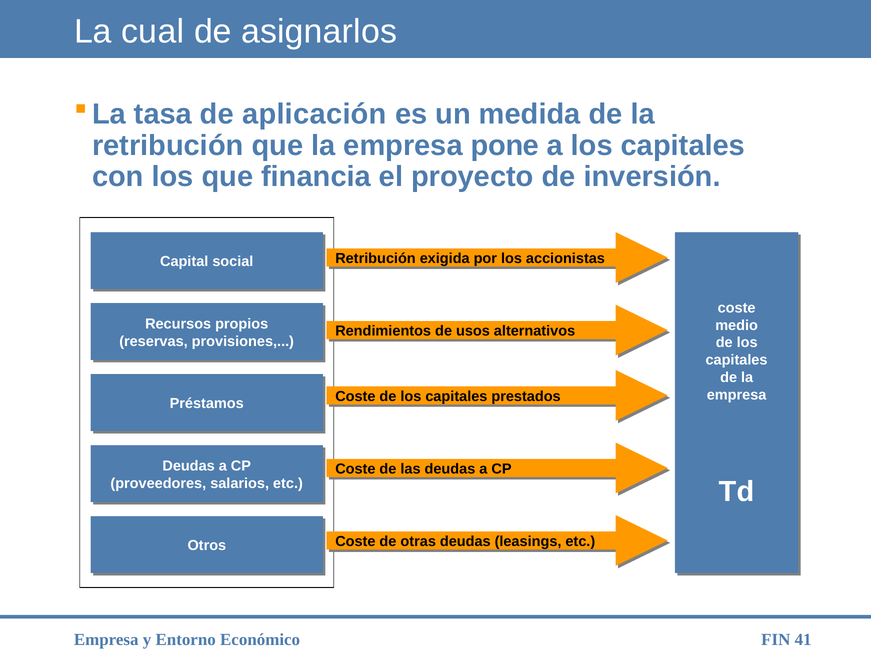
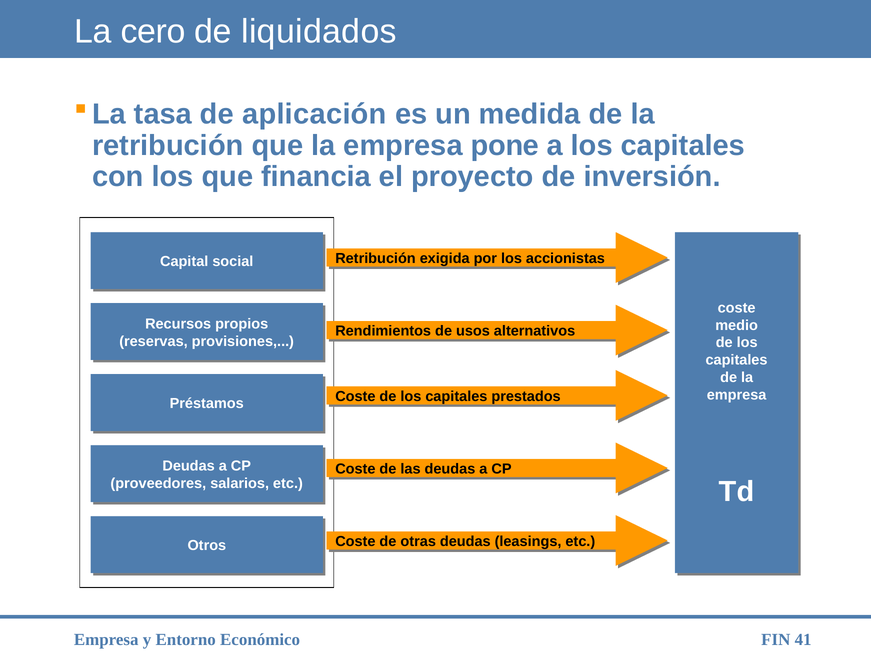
cual: cual -> cero
asignarlos: asignarlos -> liquidados
